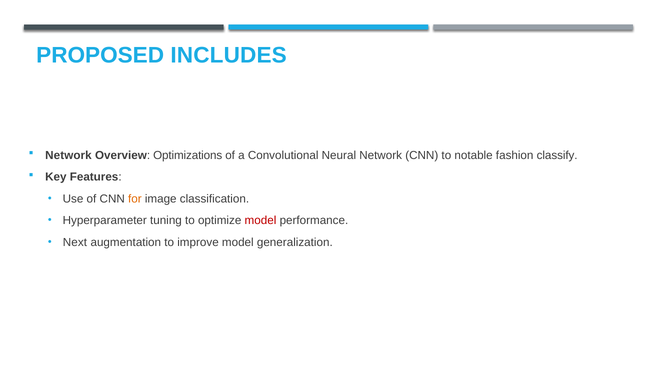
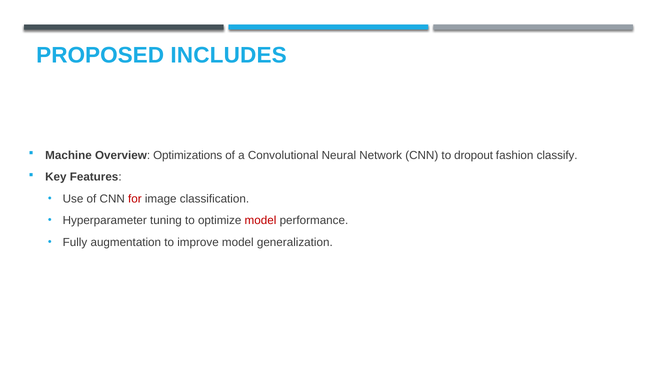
Network at (68, 155): Network -> Machine
notable: notable -> dropout
for colour: orange -> red
Next: Next -> Fully
